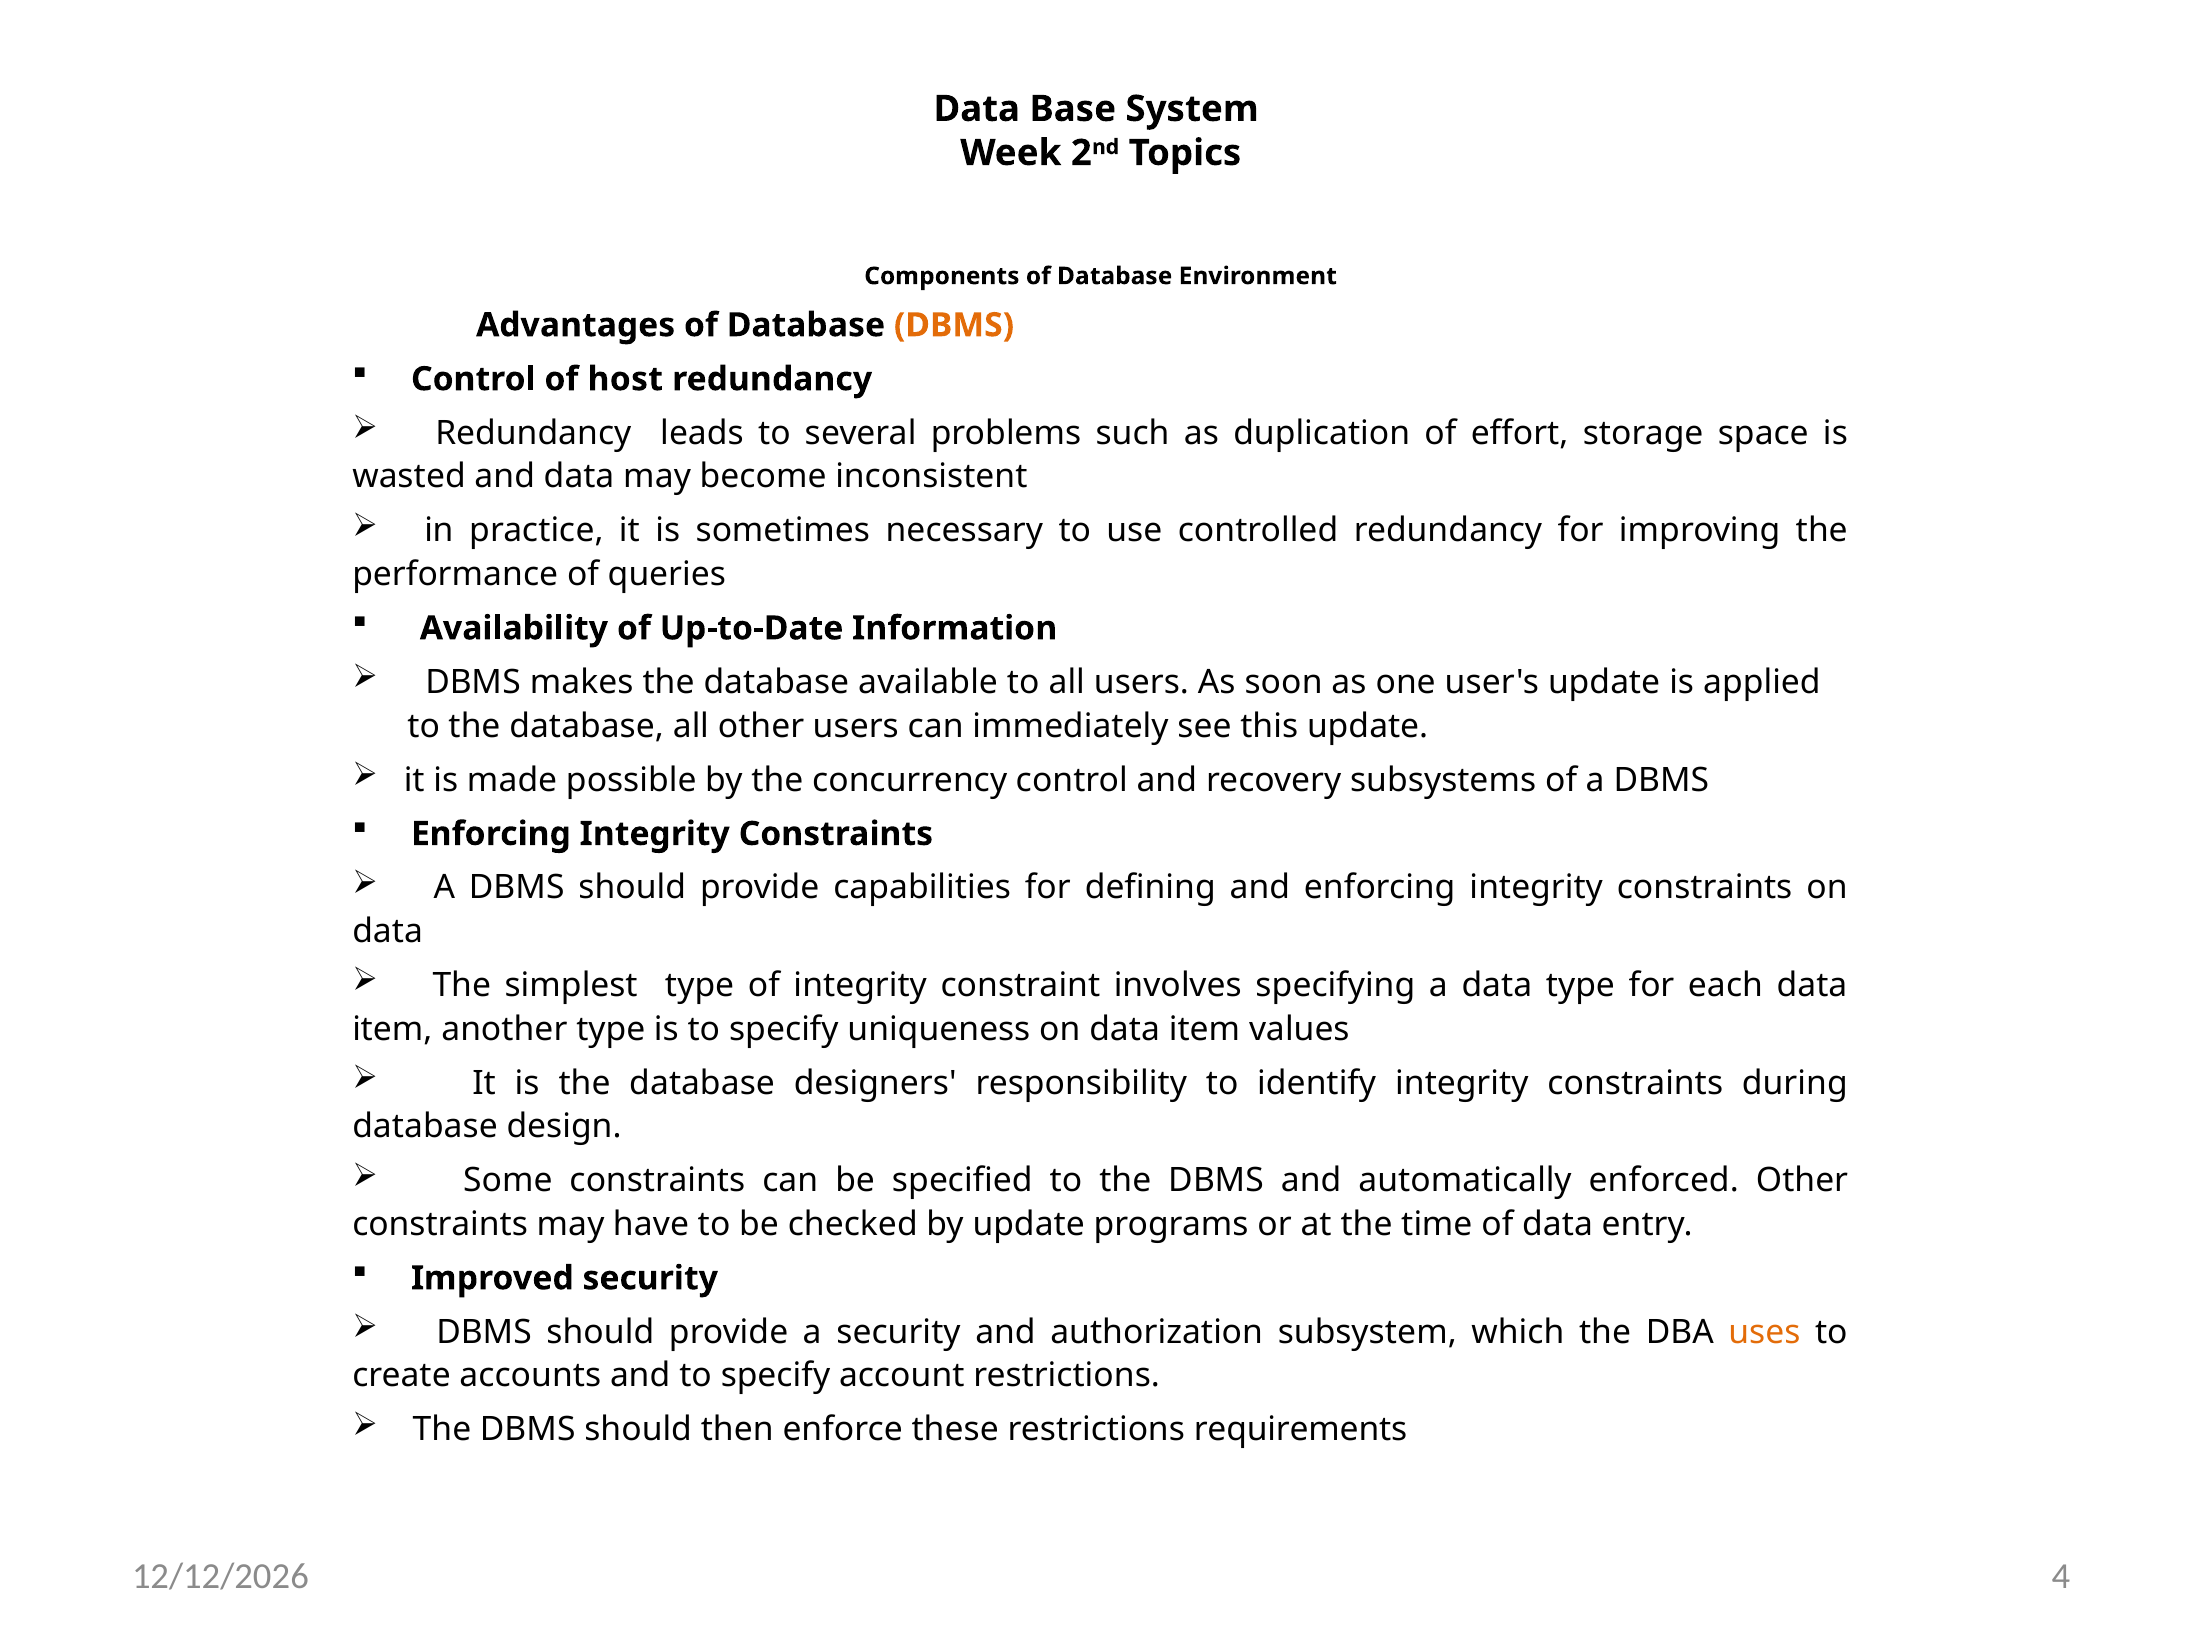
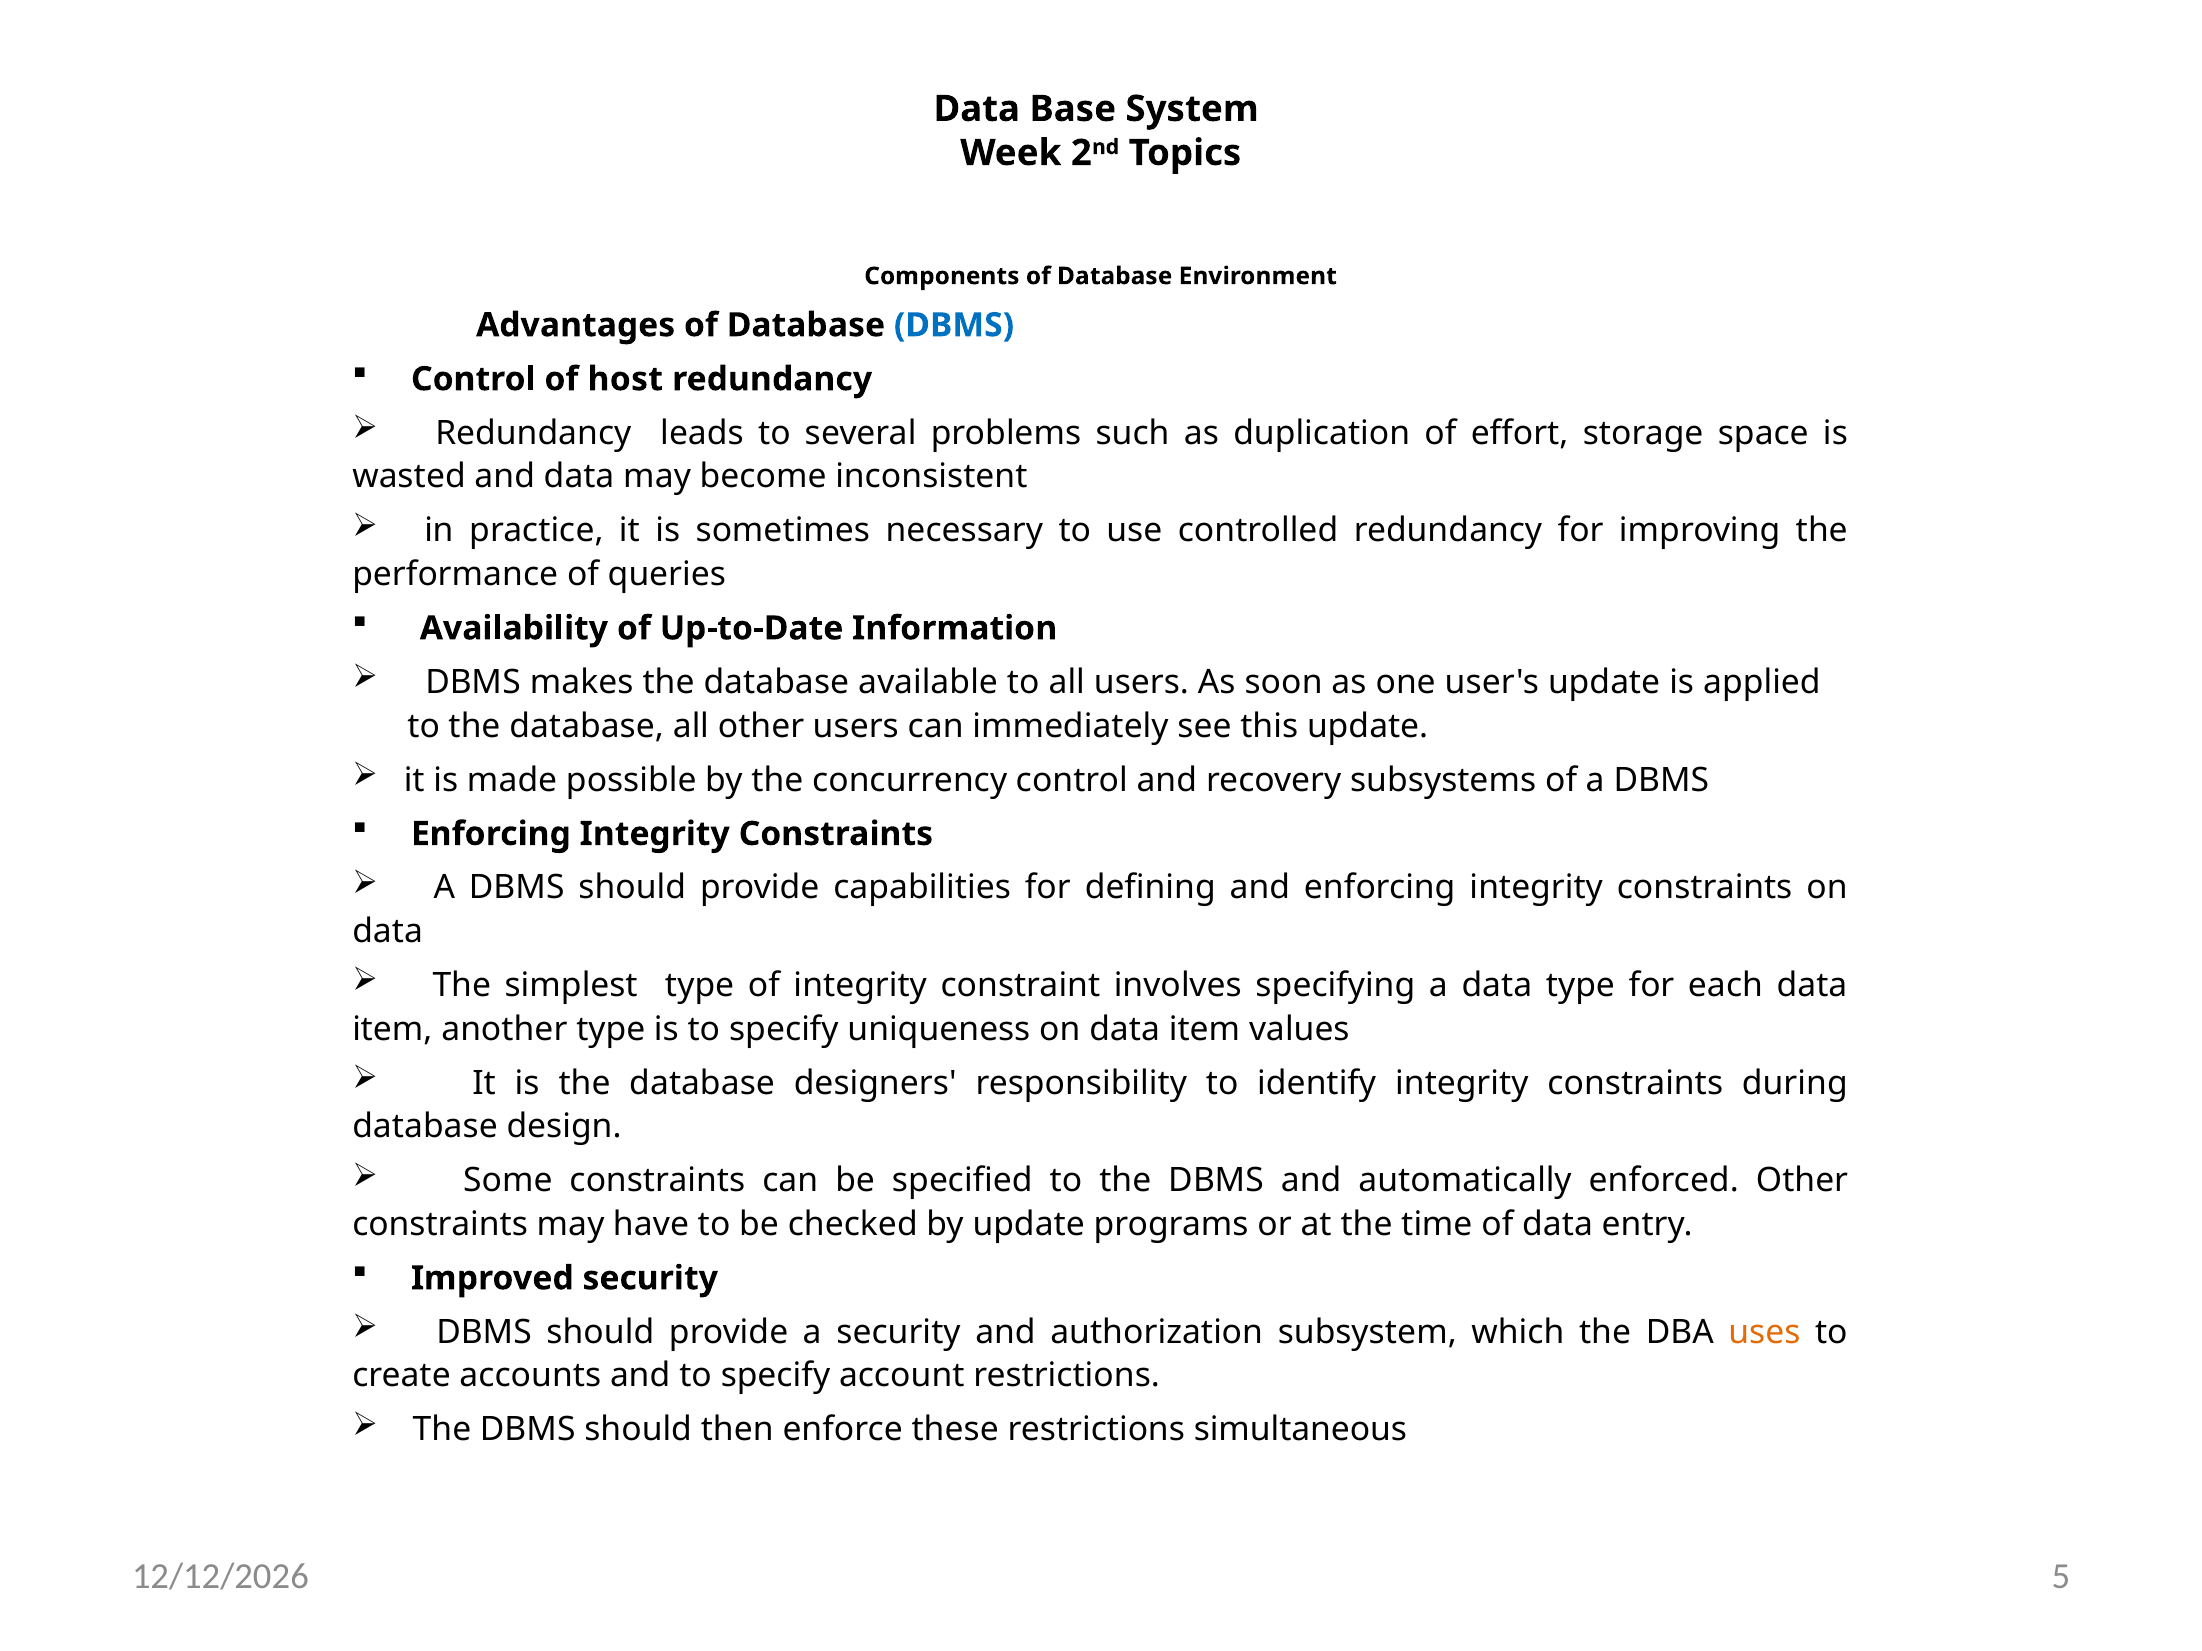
DBMS at (954, 325) colour: orange -> blue
requirements: requirements -> simultaneous
4: 4 -> 5
